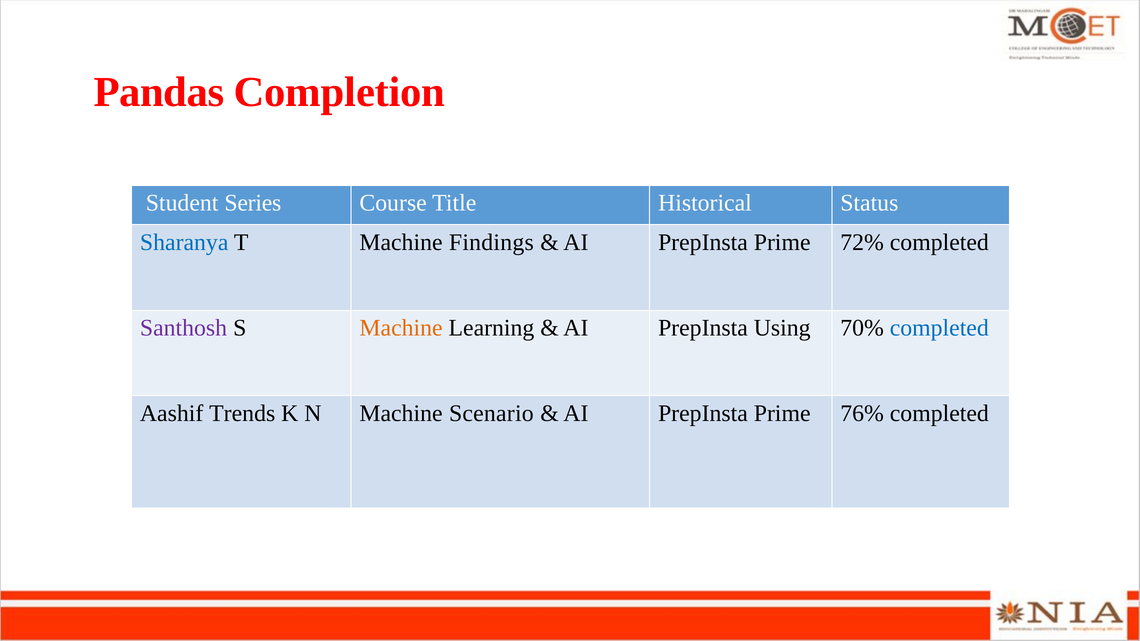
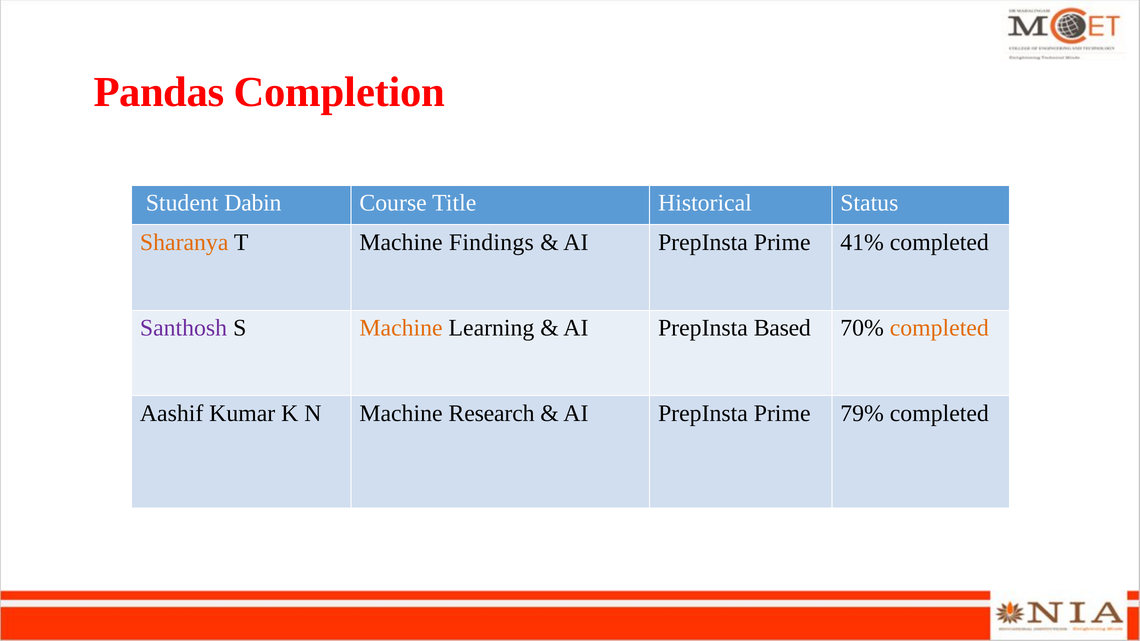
Series: Series -> Dabin
Sharanya colour: blue -> orange
72%: 72% -> 41%
Using: Using -> Based
completed at (939, 328) colour: blue -> orange
Trends: Trends -> Kumar
Scenario: Scenario -> Research
76%: 76% -> 79%
